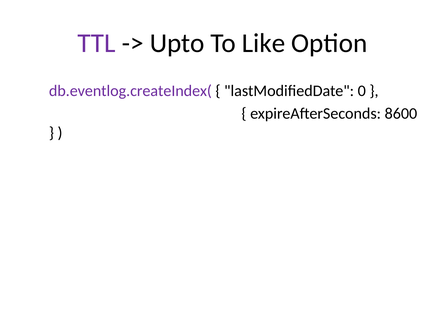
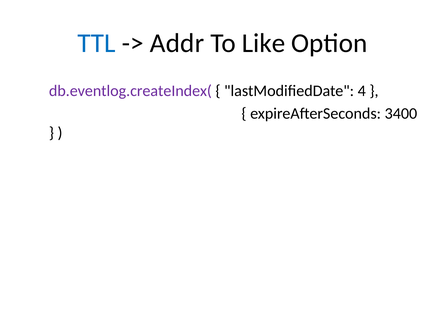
TTL colour: purple -> blue
Upto: Upto -> Addr
0: 0 -> 4
8600: 8600 -> 3400
